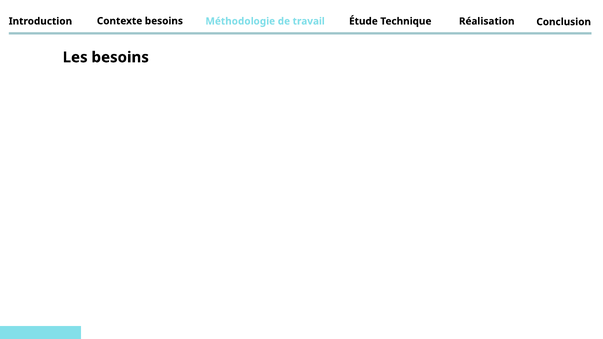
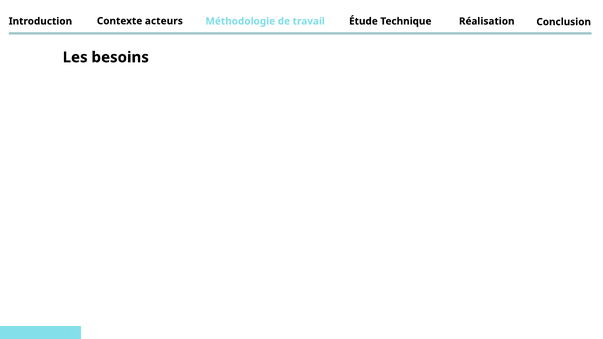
Contexte besoins: besoins -> acteurs
